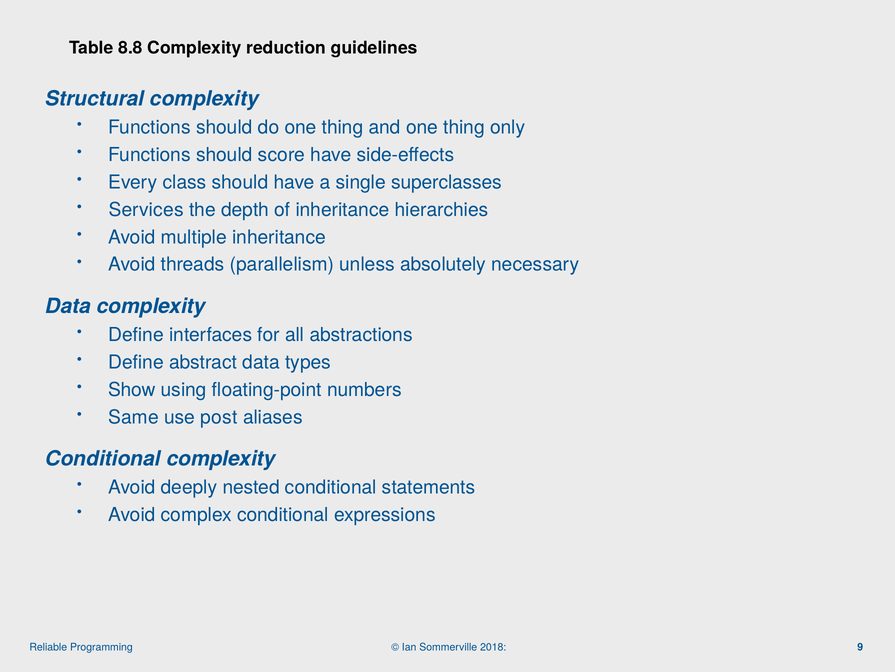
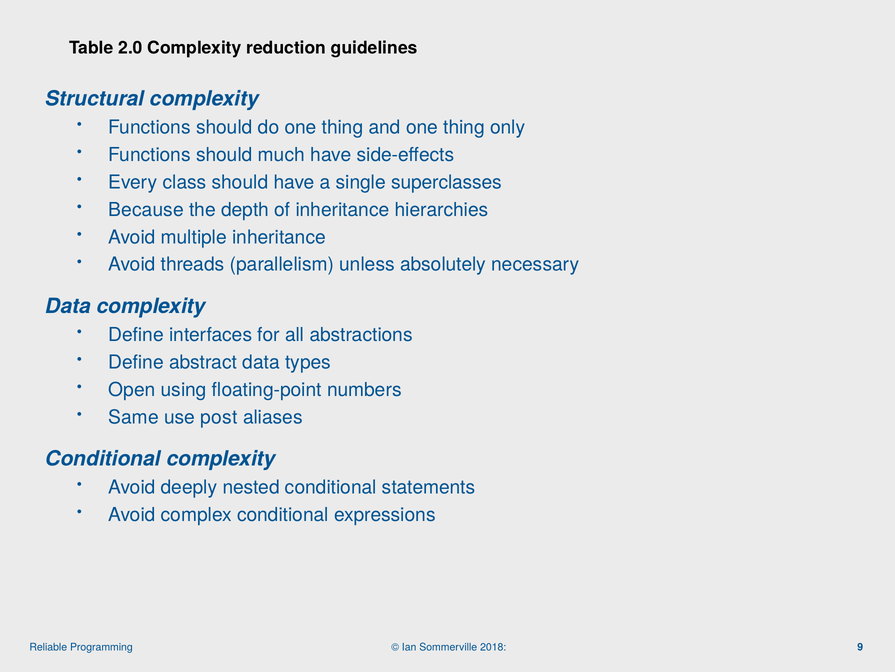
8.8: 8.8 -> 2.0
score: score -> much
Services: Services -> Because
Show: Show -> Open
